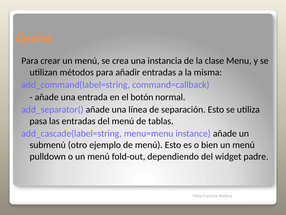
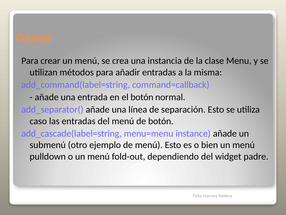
pasa: pasa -> caso
de tablas: tablas -> botón
